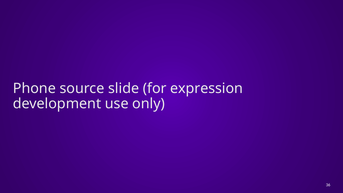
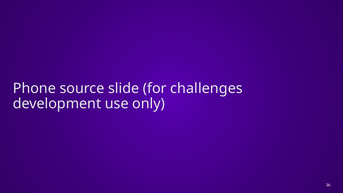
expression: expression -> challenges
